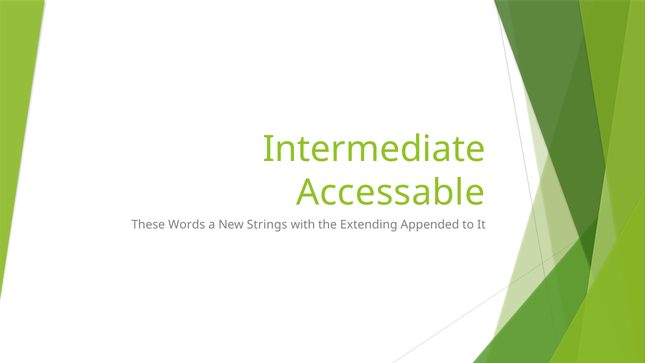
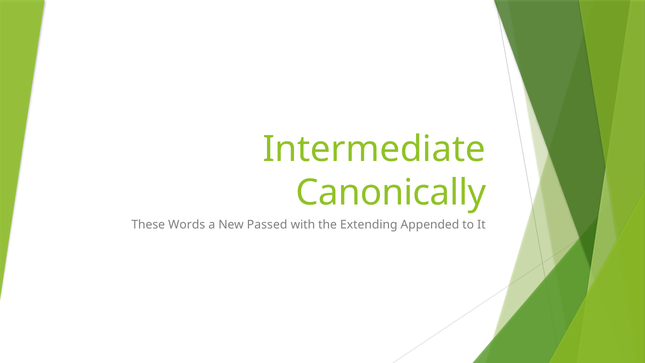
Accessable: Accessable -> Canonically
Strings: Strings -> Passed
